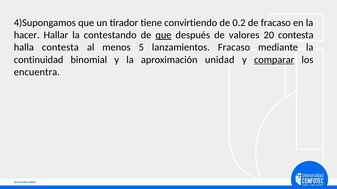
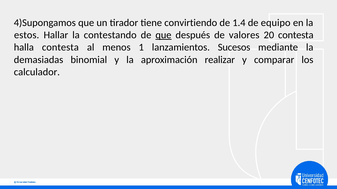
0.2: 0.2 -> 1.4
de fracaso: fracaso -> equipo
hacer: hacer -> estos
5: 5 -> 1
lanzamientos Fracaso: Fracaso -> Sucesos
continuidad: continuidad -> demasiadas
unidad: unidad -> realizar
comparar underline: present -> none
encuentra: encuentra -> calculador
